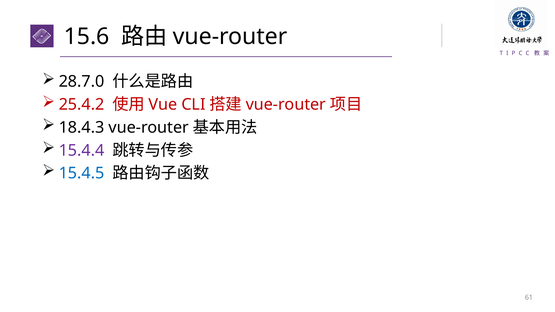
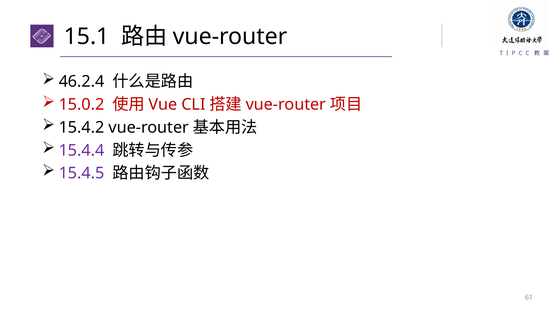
15.6: 15.6 -> 15.1
28.7.0: 28.7.0 -> 46.2.4
25.4.2: 25.4.2 -> 15.0.2
18.4.3: 18.4.3 -> 15.4.2
15.4.5 colour: blue -> purple
